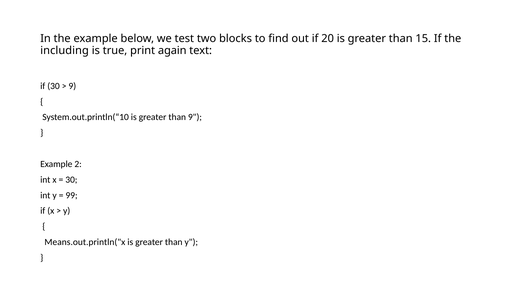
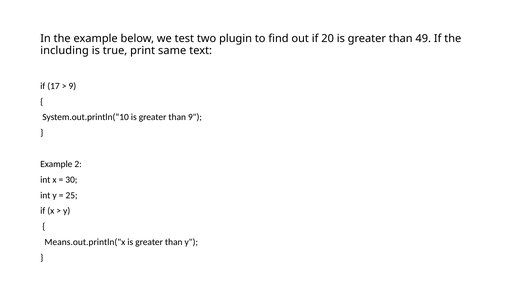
blocks: blocks -> plugin
15: 15 -> 49
again: again -> same
if 30: 30 -> 17
99: 99 -> 25
